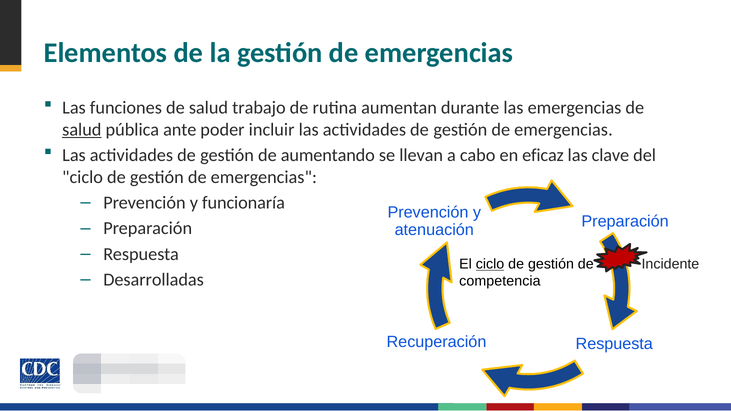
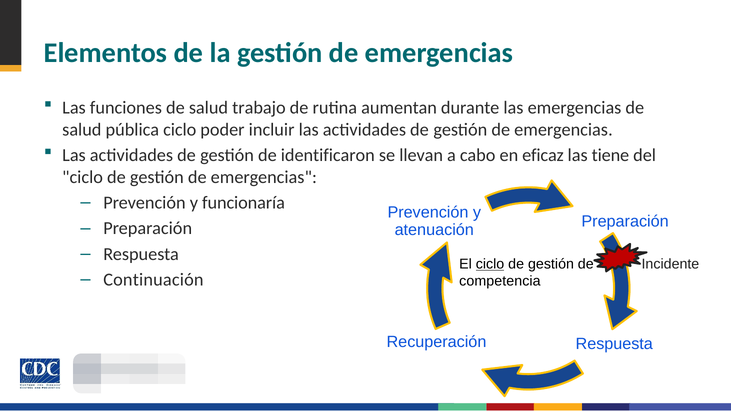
salud at (82, 130) underline: present -> none
pública ante: ante -> ciclo
aumentando: aumentando -> identificaron
clave: clave -> tiene
Desarrolladas: Desarrolladas -> Continuación
